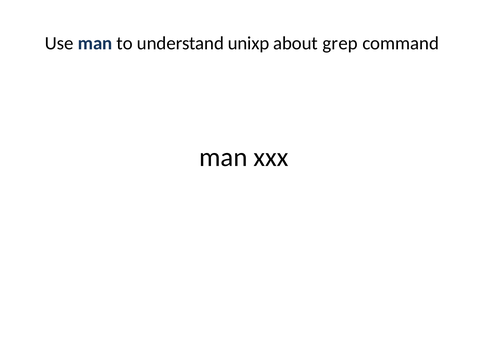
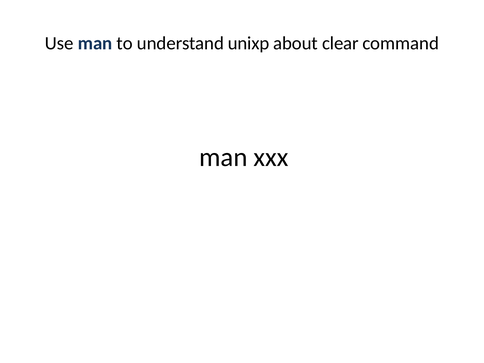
grep: grep -> clear
